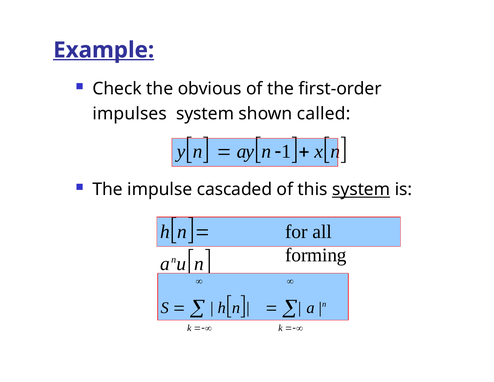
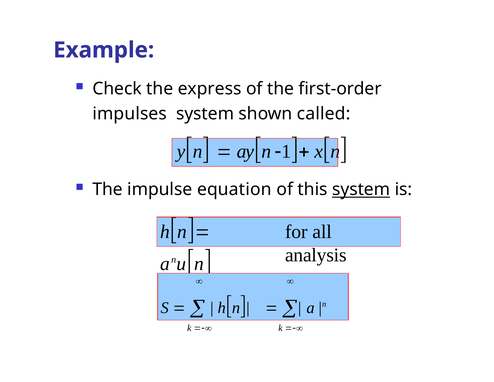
Example underline: present -> none
obvious: obvious -> express
cascaded: cascaded -> equation
forming: forming -> analysis
